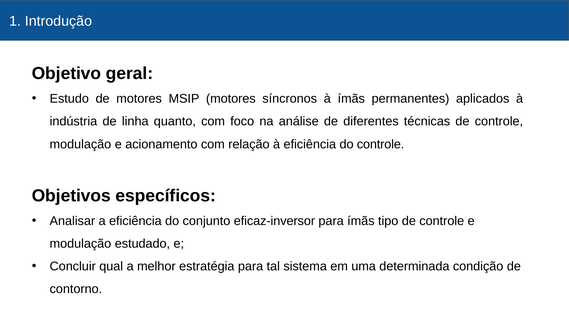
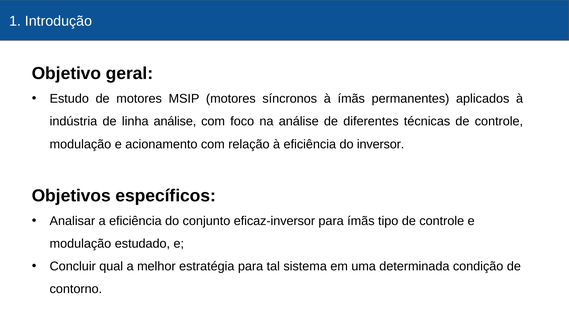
linha quanto: quanto -> análise
do controle: controle -> inversor
